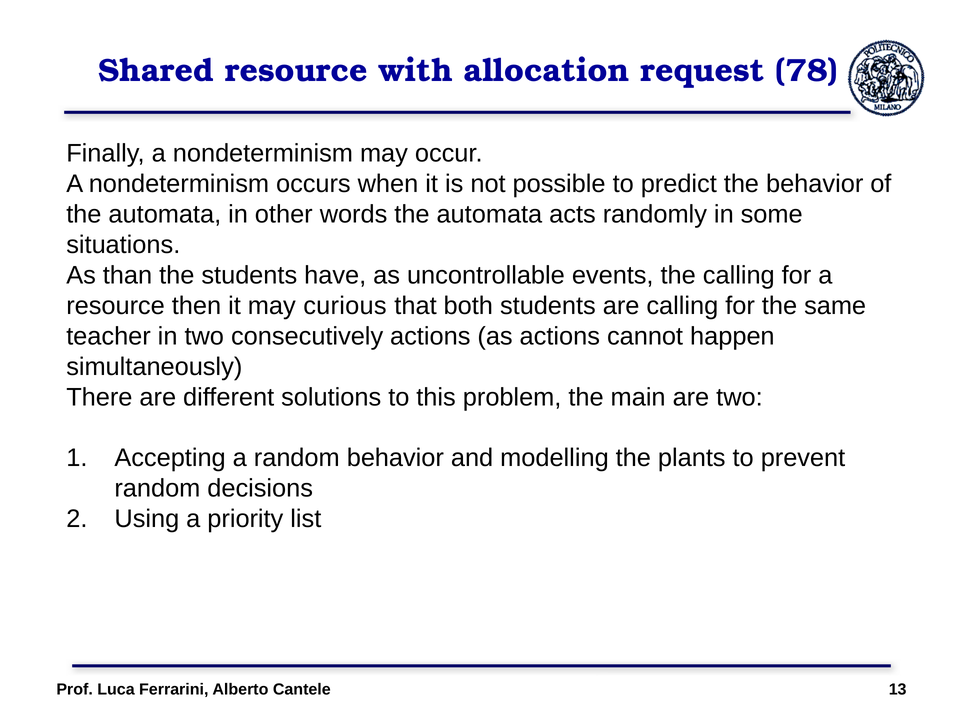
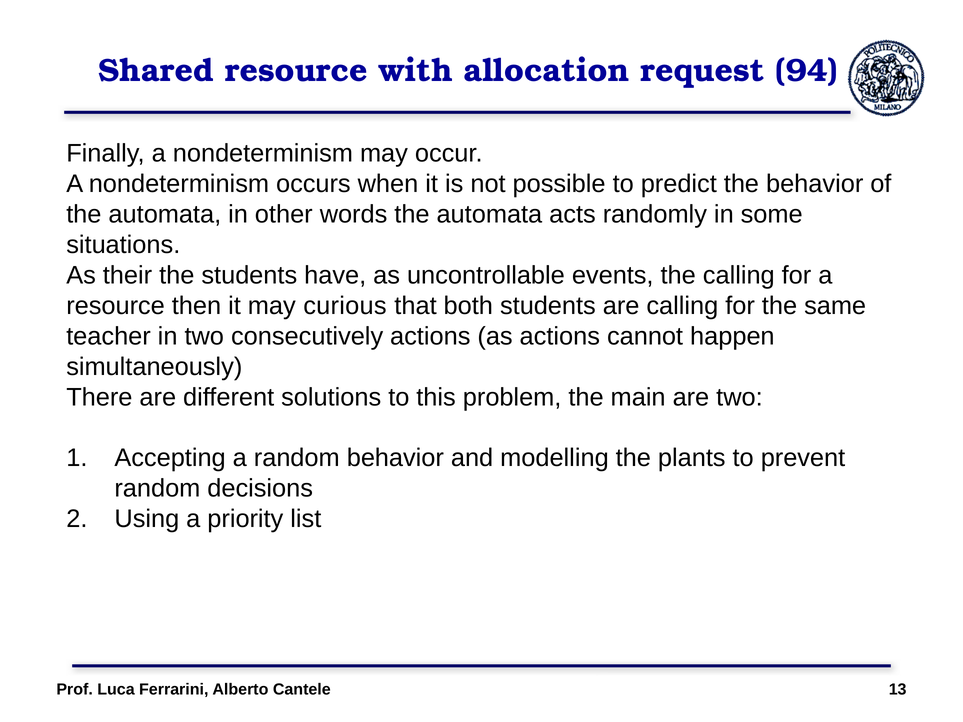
78: 78 -> 94
than: than -> their
